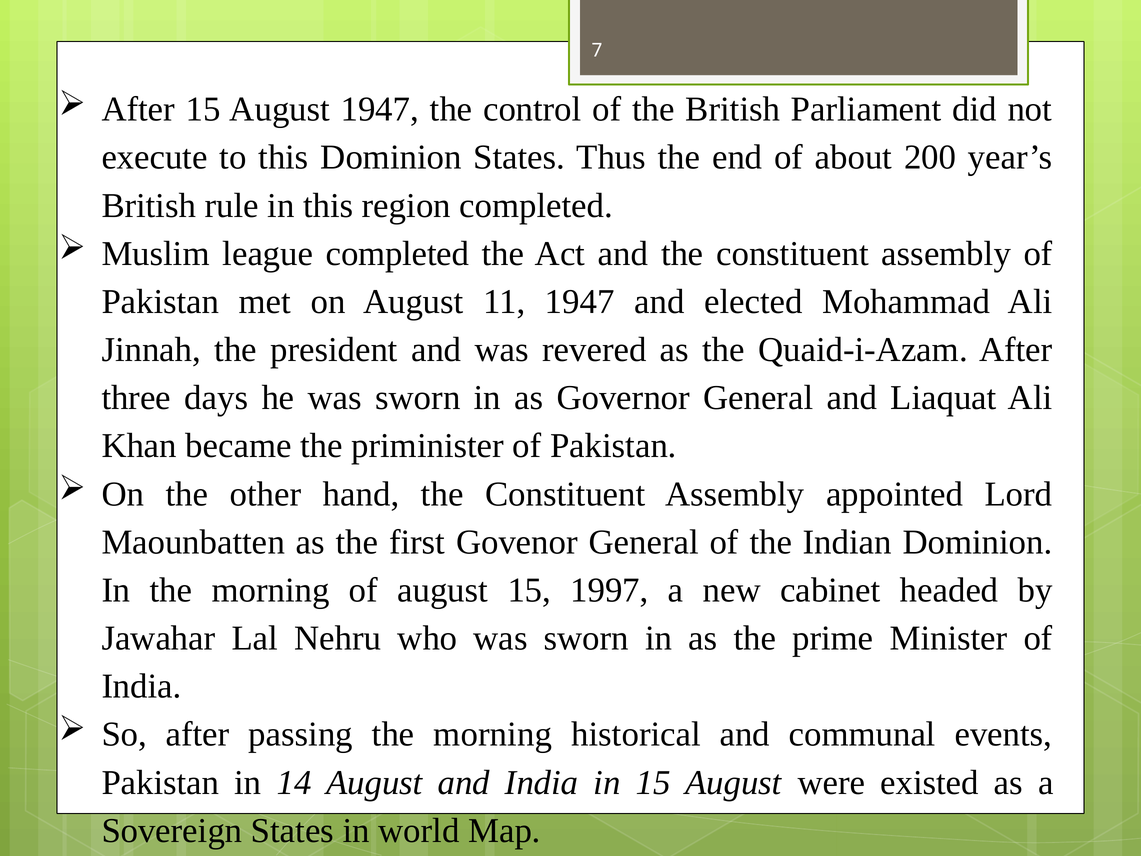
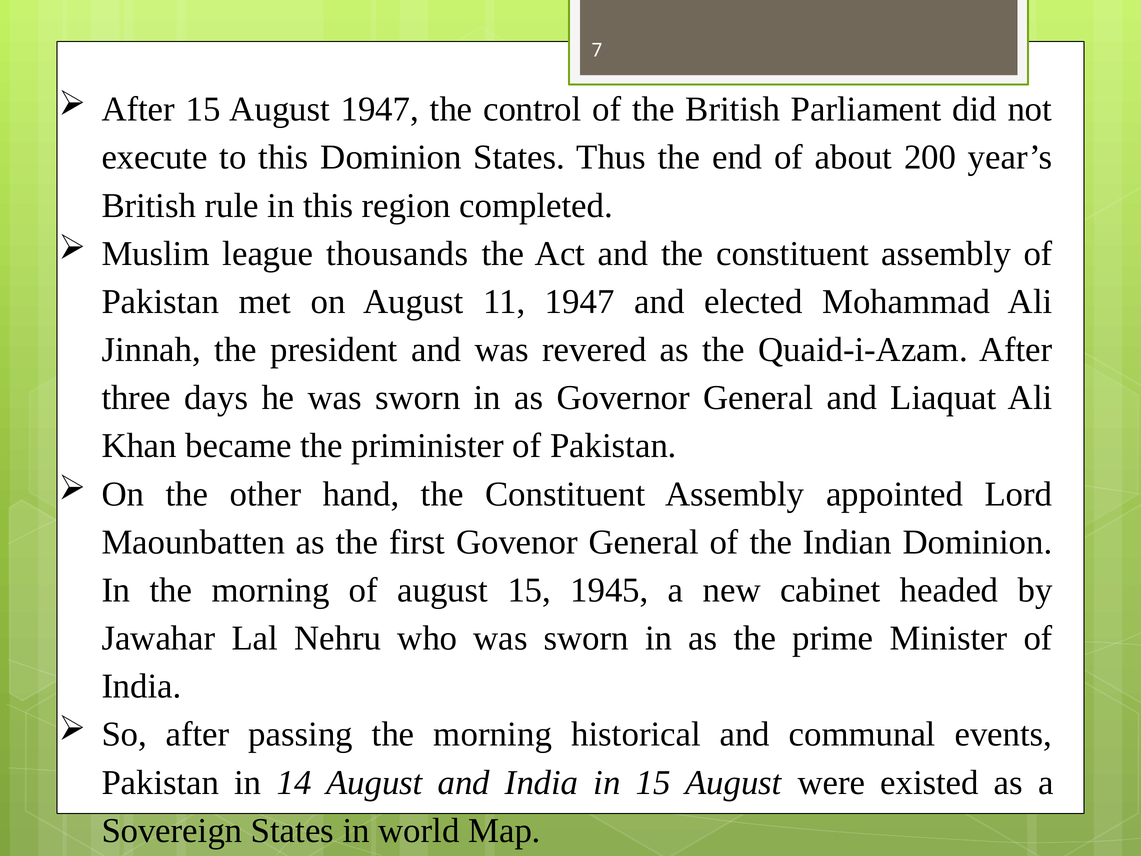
league completed: completed -> thousands
1997: 1997 -> 1945
